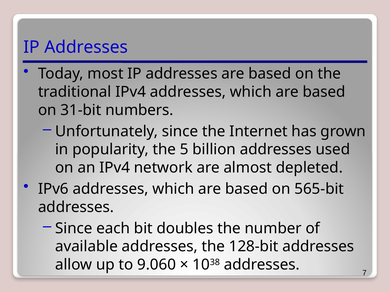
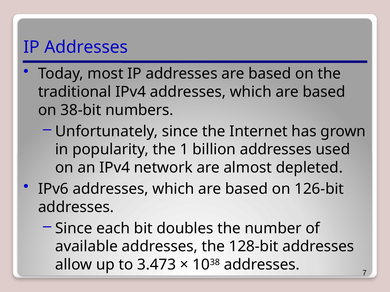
31-bit: 31-bit -> 38-bit
5: 5 -> 1
565-bit: 565-bit -> 126-bit
9.060: 9.060 -> 3.473
